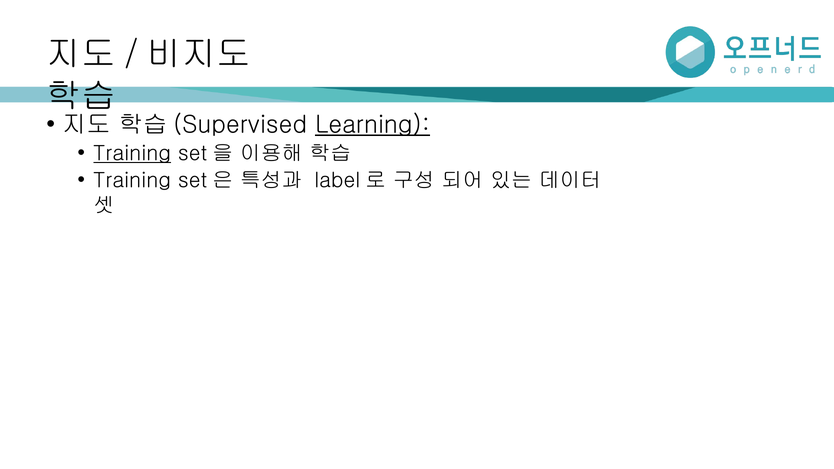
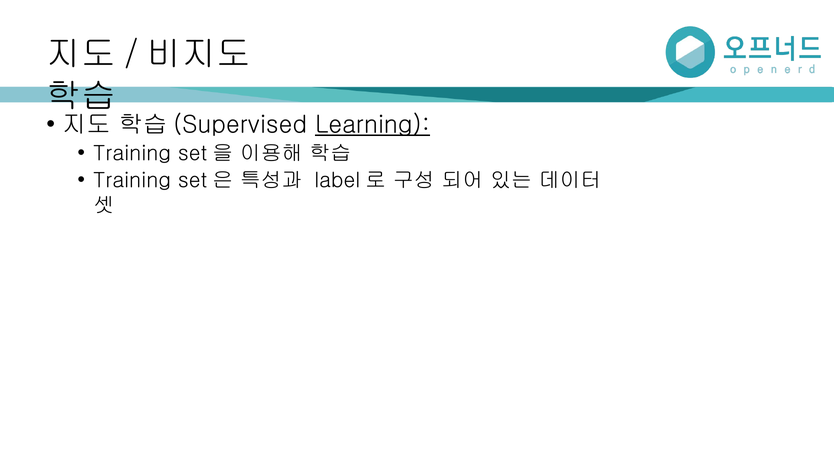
Training at (132, 154) underline: present -> none
